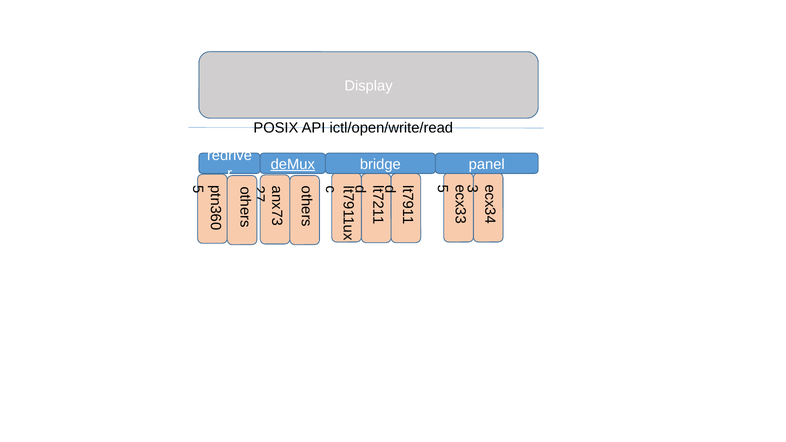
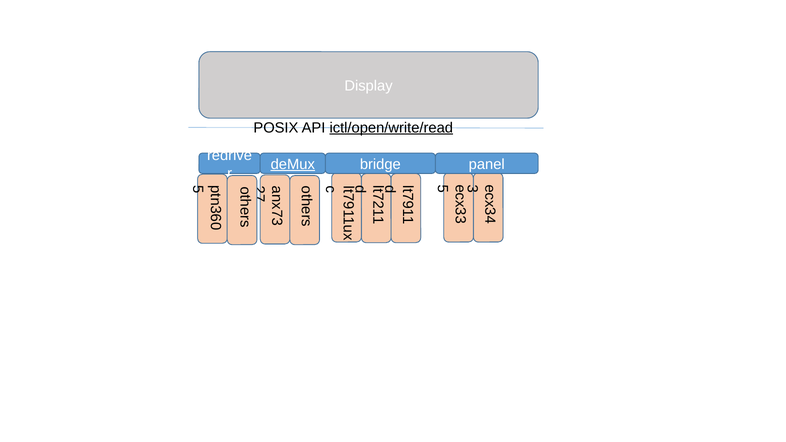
ictl/open/write/read underline: none -> present
